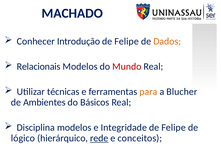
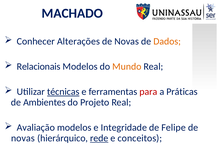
Introdução: Introdução -> Alterações
Felipe at (127, 41): Felipe -> Novas
Mundo colour: red -> orange
técnicas underline: none -> present
para colour: orange -> red
Blucher: Blucher -> Práticas
Básicos: Básicos -> Projeto
Disciplina: Disciplina -> Avaliação
lógico at (23, 138): lógico -> novas
